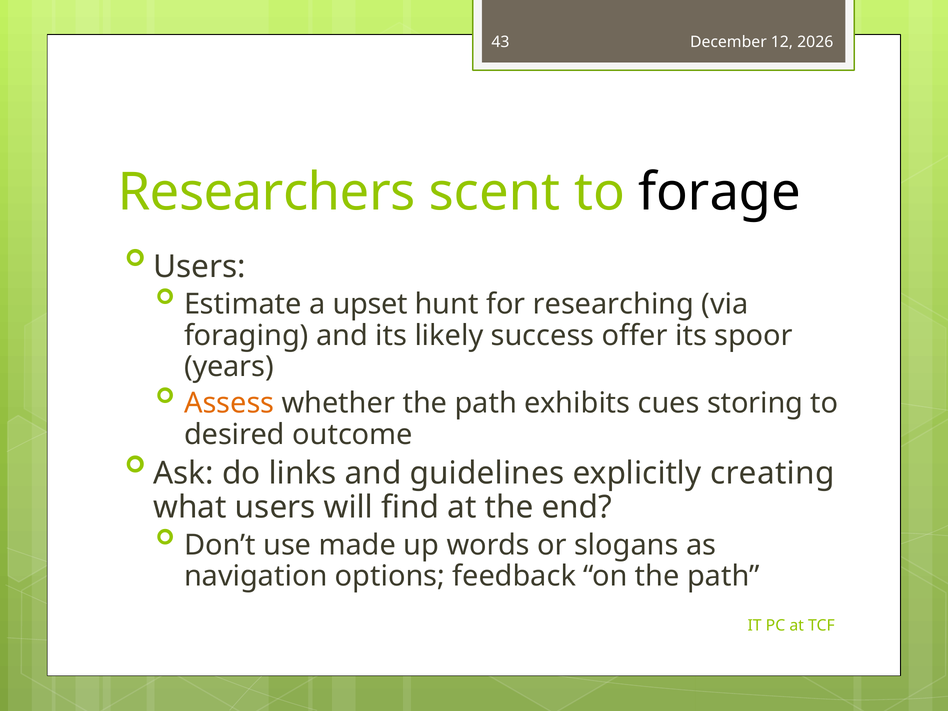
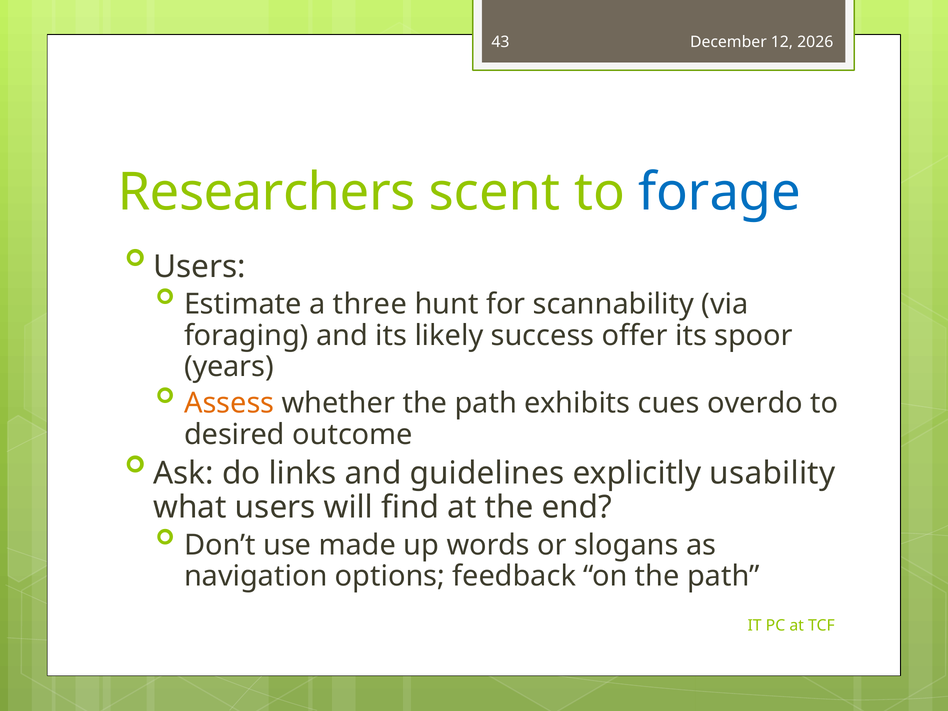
forage colour: black -> blue
upset: upset -> three
researching: researching -> scannability
storing: storing -> overdo
creating: creating -> usability
